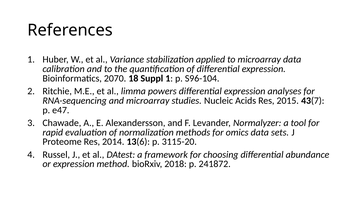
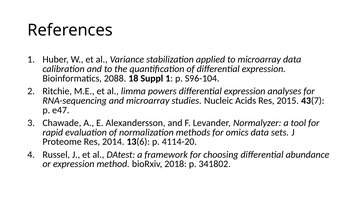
2070: 2070 -> 2088
3115-20: 3115-20 -> 4114-20
241872: 241872 -> 341802
